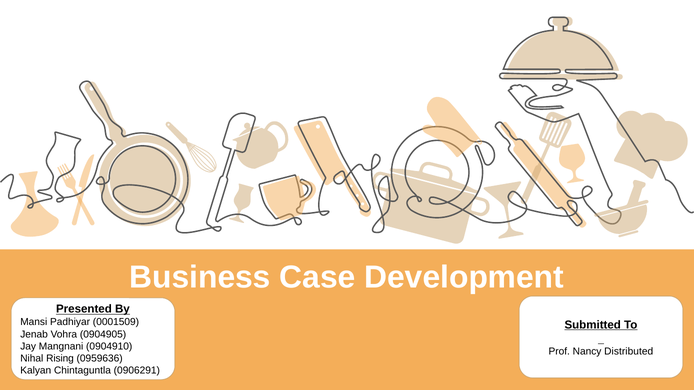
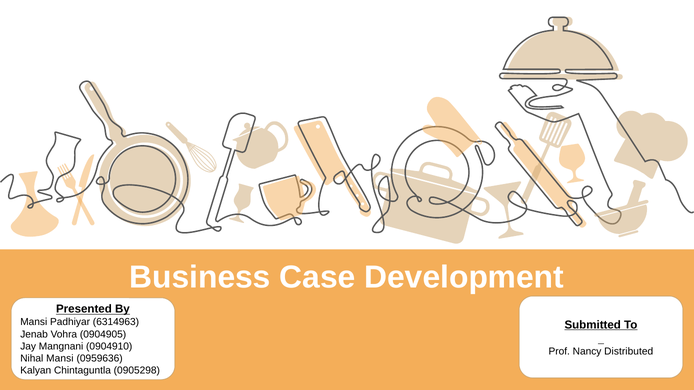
0001509: 0001509 -> 6314963
Nihal Rising: Rising -> Mansi
0906291: 0906291 -> 0905298
